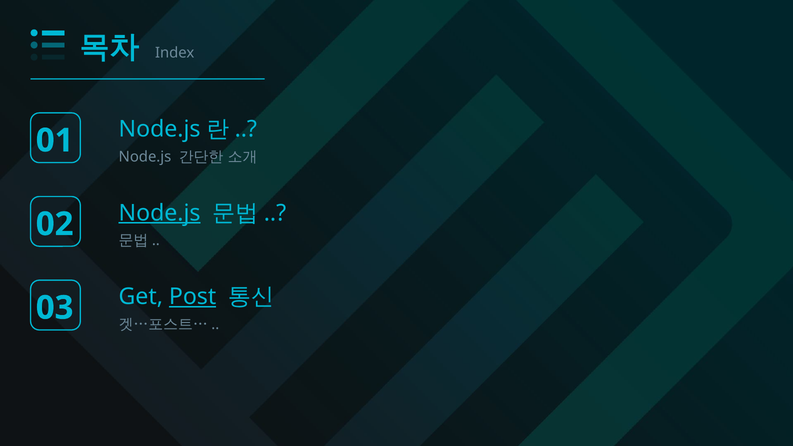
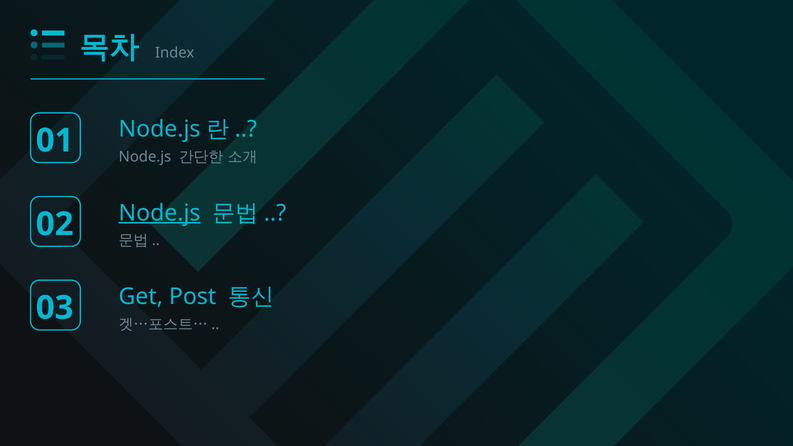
Post underline: present -> none
